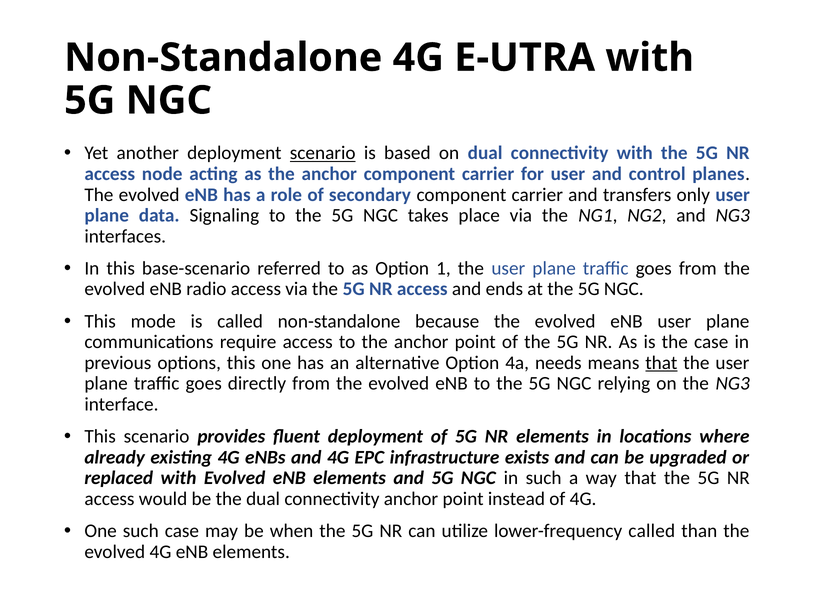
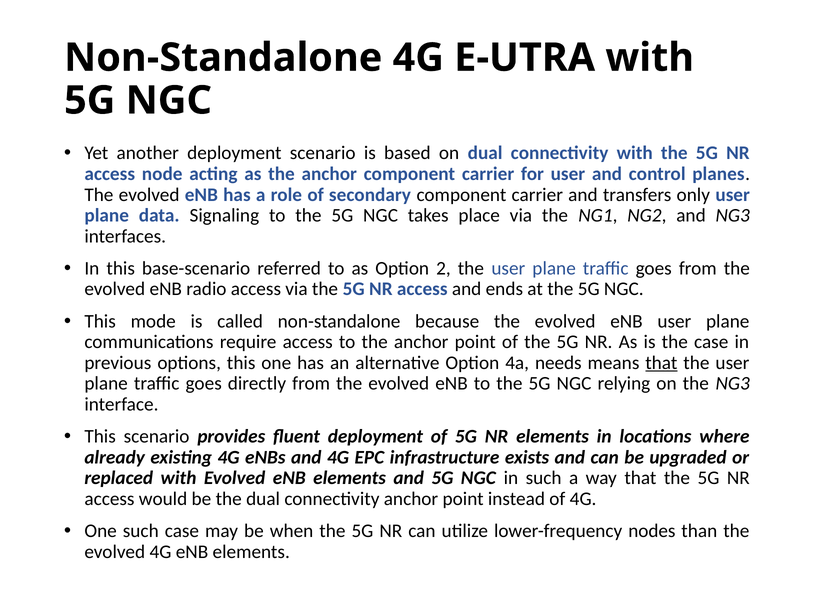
scenario at (323, 153) underline: present -> none
1: 1 -> 2
lower-frequency called: called -> nodes
